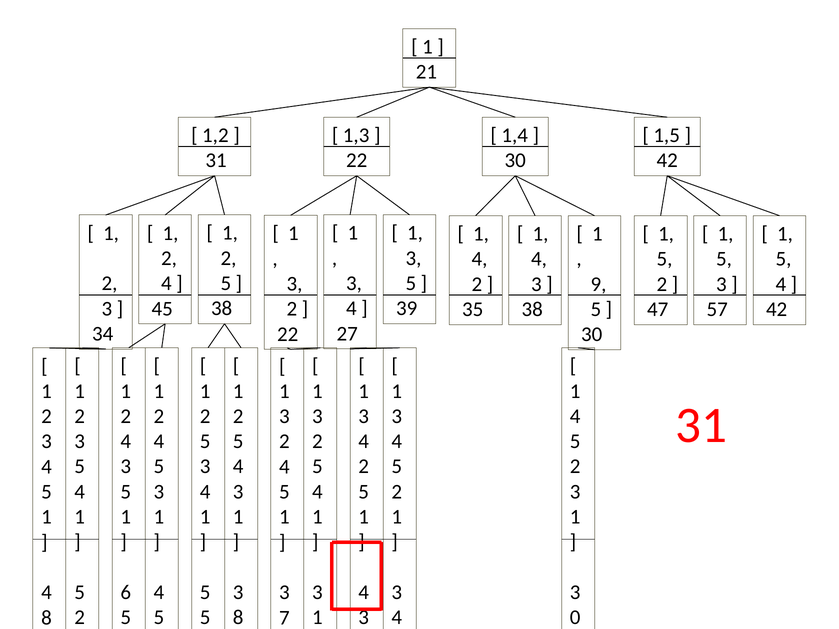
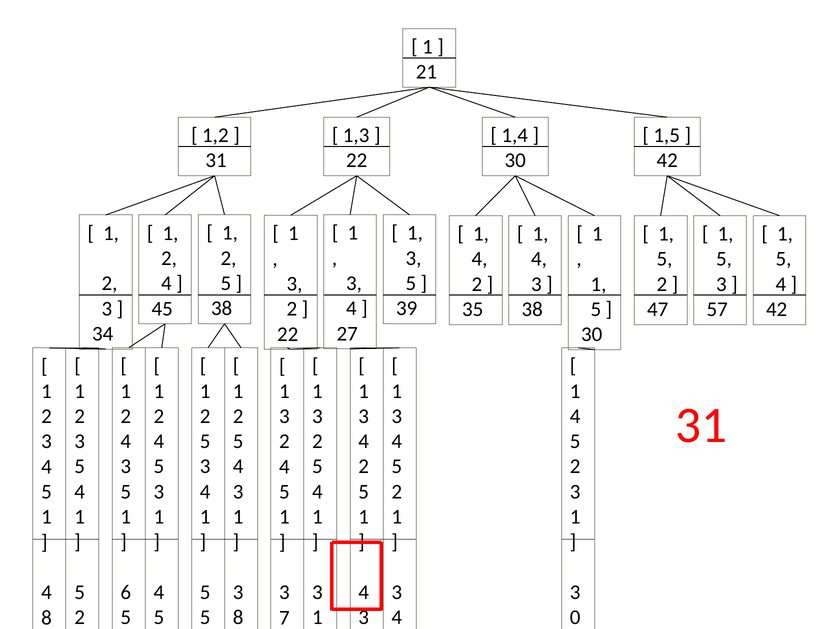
9 at (598, 284): 9 -> 1
